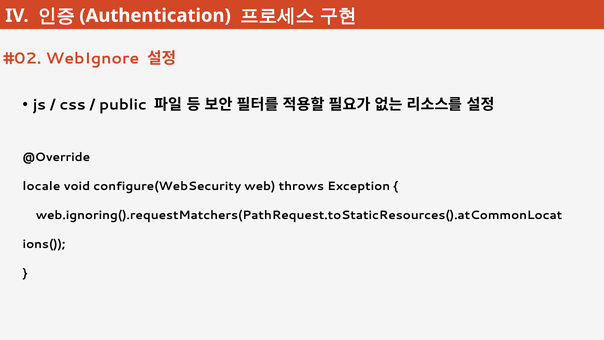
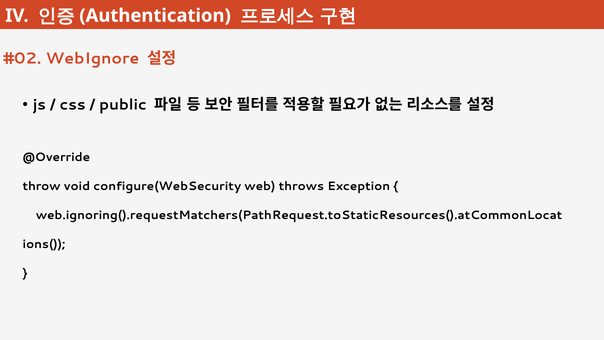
locale: locale -> throw
